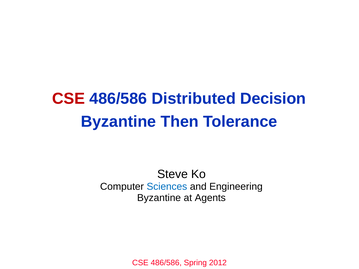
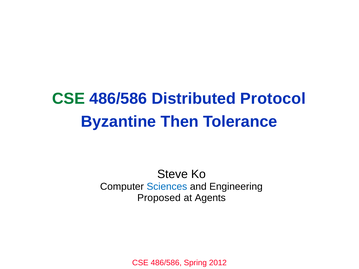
CSE at (69, 99) colour: red -> green
Decision: Decision -> Protocol
Byzantine at (159, 198): Byzantine -> Proposed
